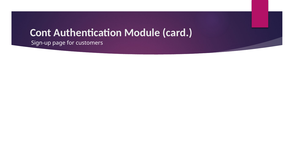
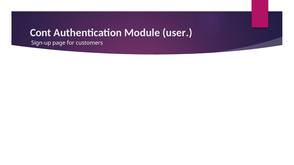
card: card -> user
